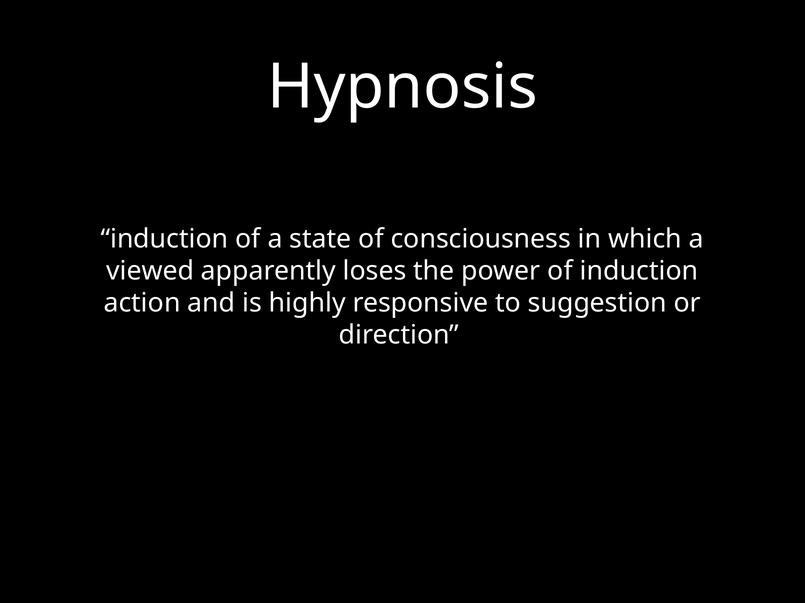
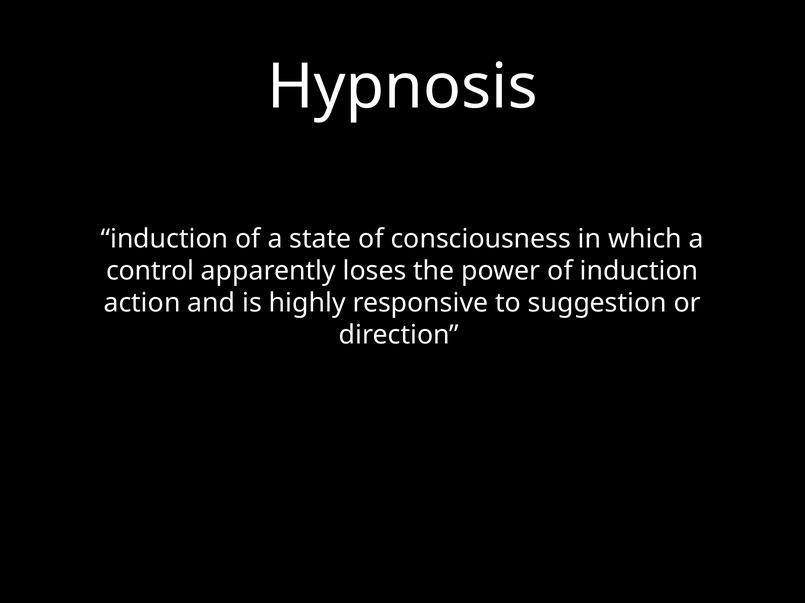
viewed: viewed -> control
